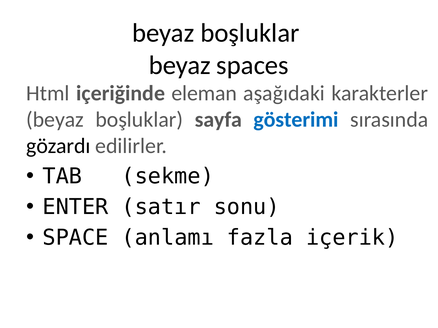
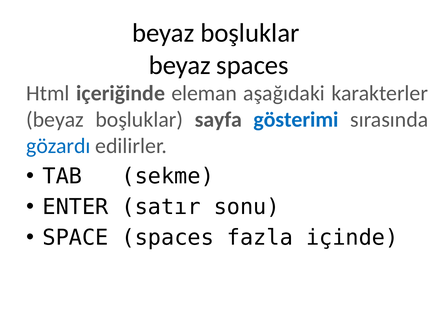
gözardı colour: black -> blue
SPACE anlamı: anlamı -> spaces
içerik: içerik -> içinde
